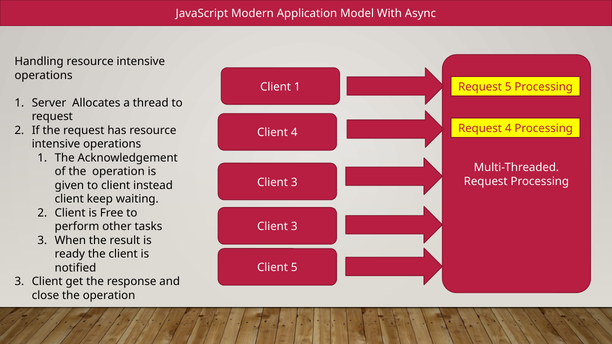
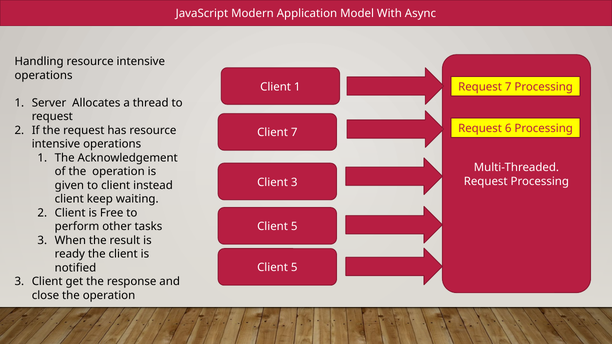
Request 5: 5 -> 7
Request 4: 4 -> 6
Client 4: 4 -> 7
3 at (294, 227): 3 -> 5
